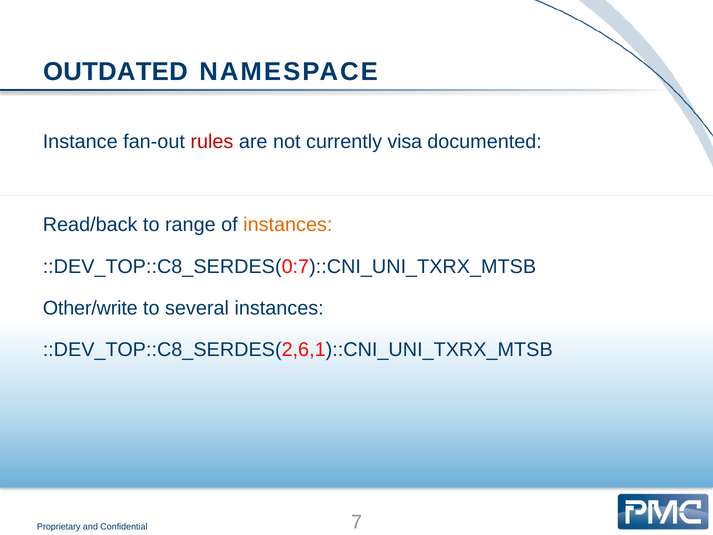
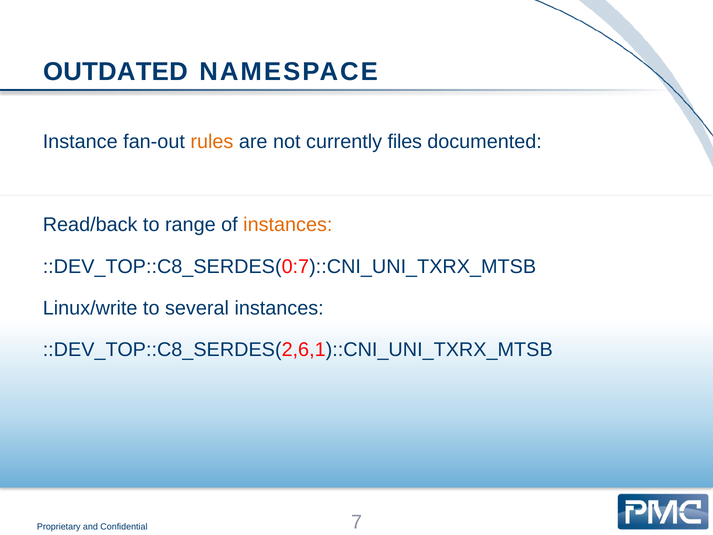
rules colour: red -> orange
visa: visa -> files
Other/write: Other/write -> Linux/write
